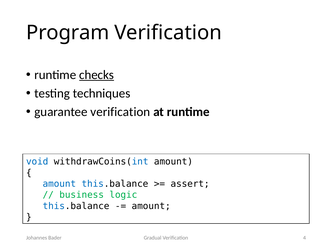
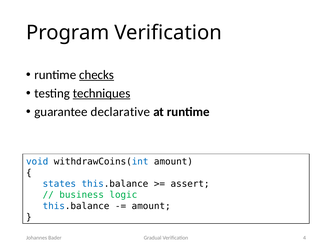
techniques underline: none -> present
guarantee verification: verification -> declarative
amount at (59, 184): amount -> states
